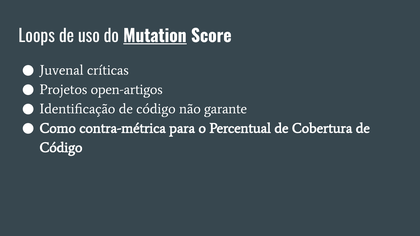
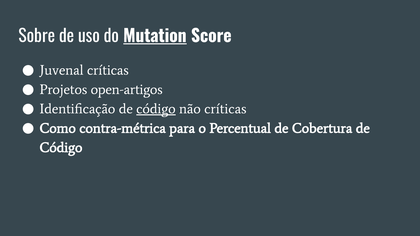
Loops: Loops -> Sobre
código at (156, 109) underline: none -> present
não garante: garante -> críticas
